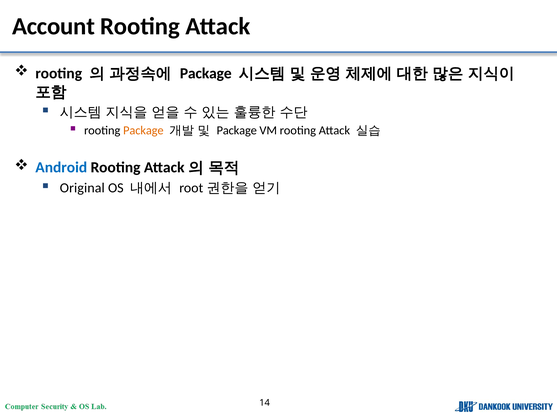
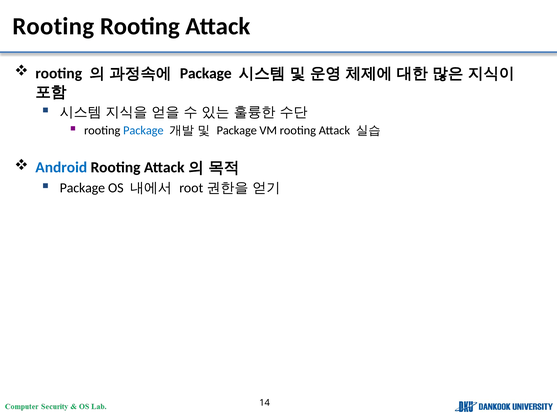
Account at (53, 26): Account -> Rooting
Package at (143, 130) colour: orange -> blue
Original at (82, 188): Original -> Package
